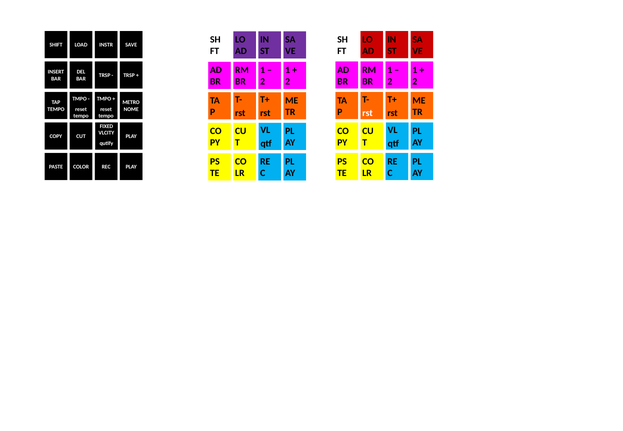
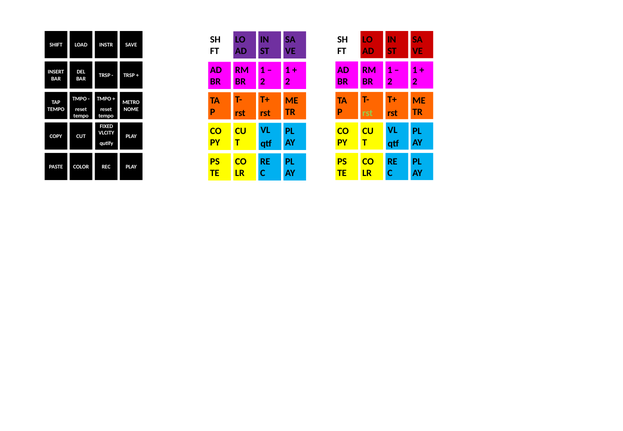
rst at (368, 113) colour: white -> light green
